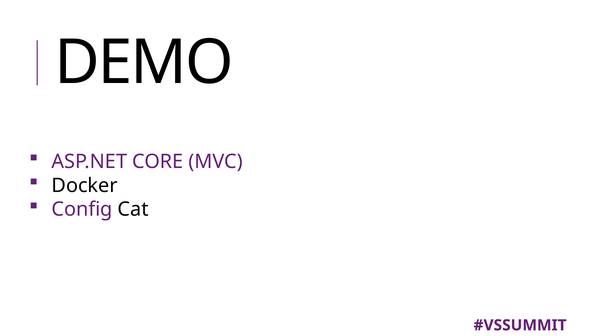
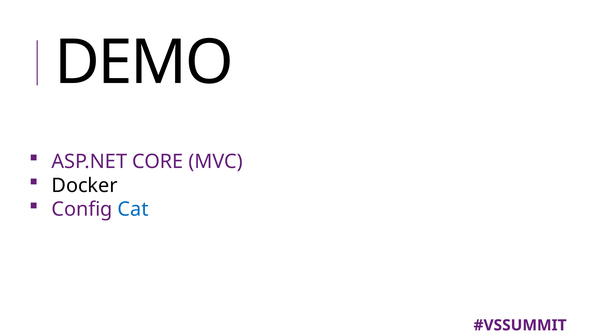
Cat colour: black -> blue
